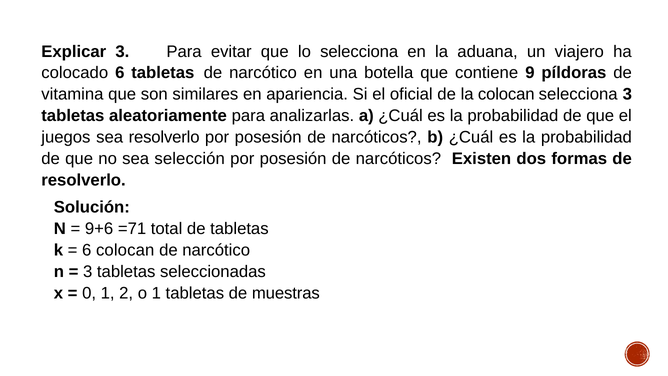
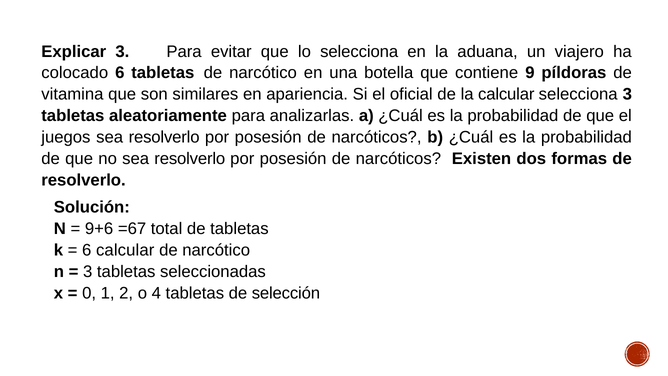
la colocan: colocan -> calcular
no sea selección: selección -> resolverlo
=71: =71 -> =67
6 colocan: colocan -> calcular
o 1: 1 -> 4
muestras: muestras -> selección
